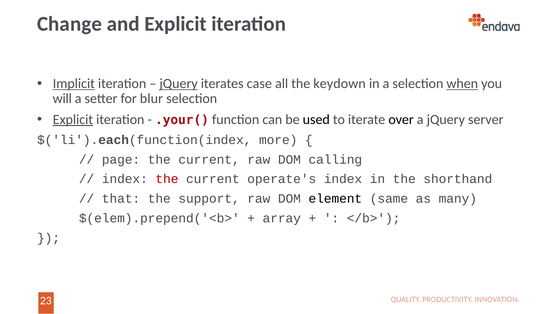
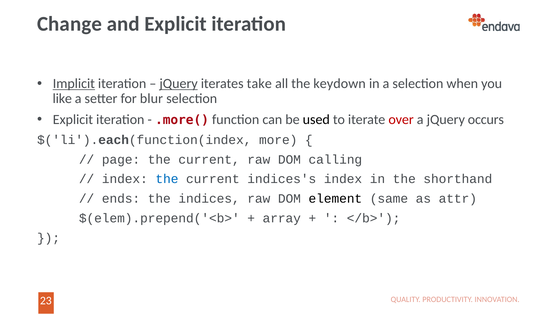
case: case -> take
when underline: present -> none
will: will -> like
Explicit at (73, 120) underline: present -> none
.your(: .your( -> .more(
over colour: black -> red
server: server -> occurs
the at (167, 179) colour: red -> blue
operate's: operate's -> indices's
that: that -> ends
support: support -> indices
many: many -> attr
